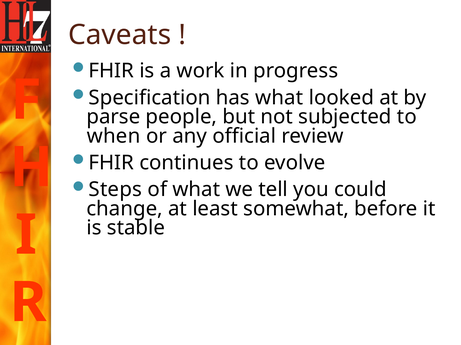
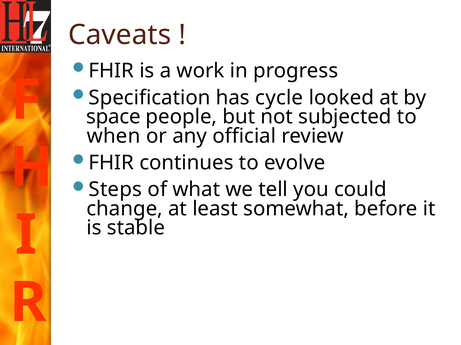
has what: what -> cycle
parse: parse -> space
